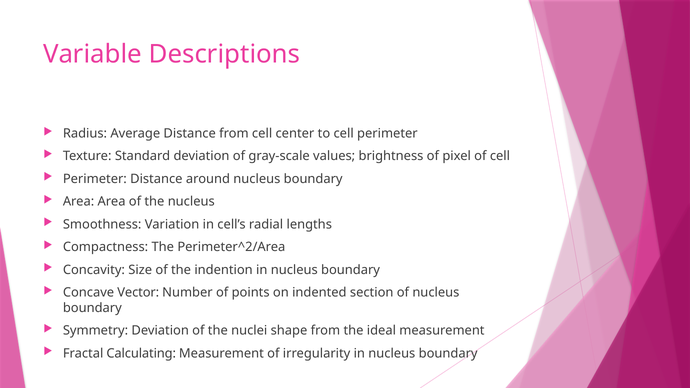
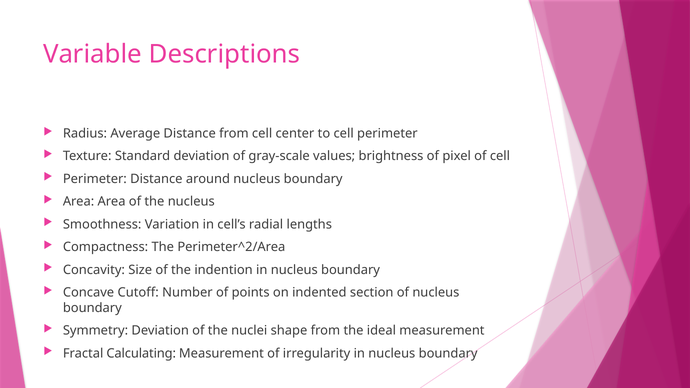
Vector: Vector -> Cutoff
